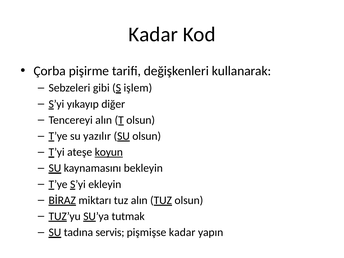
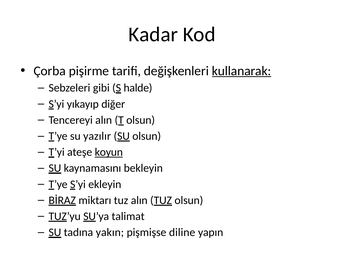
kullanarak underline: none -> present
işlem: işlem -> halde
tutmak: tutmak -> talimat
servis: servis -> yakın
pişmişse kadar: kadar -> diline
